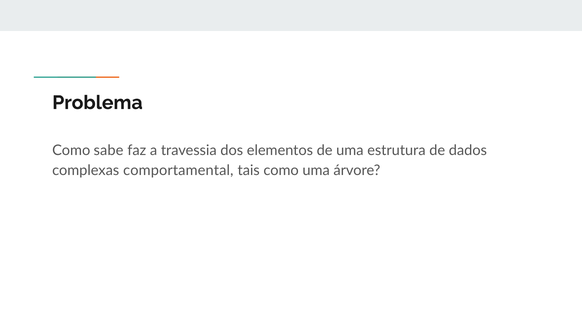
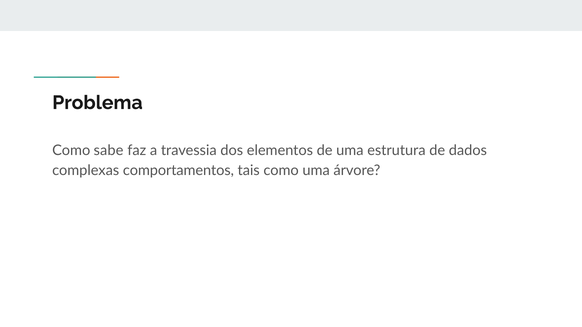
comportamental: comportamental -> comportamentos
